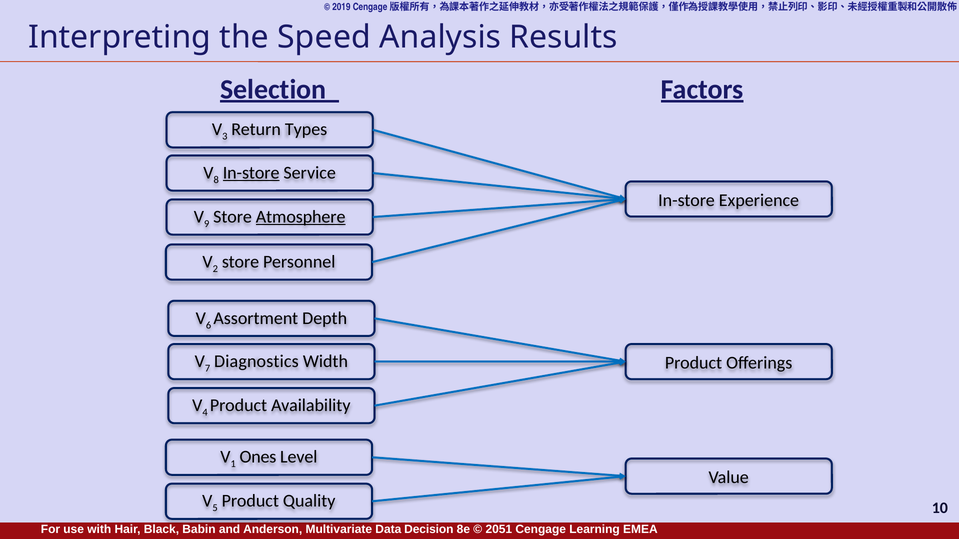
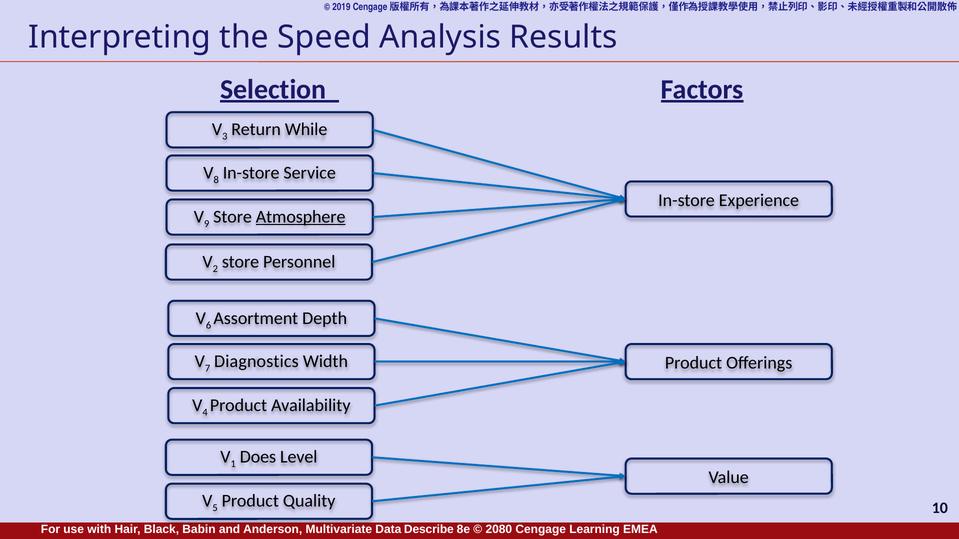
Types: Types -> While
In-store at (251, 173) underline: present -> none
Ones: Ones -> Does
Decision: Decision -> Describe
2051: 2051 -> 2080
